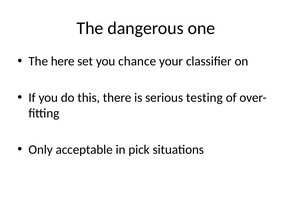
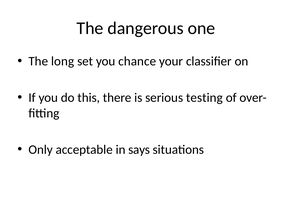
here: here -> long
pick: pick -> says
